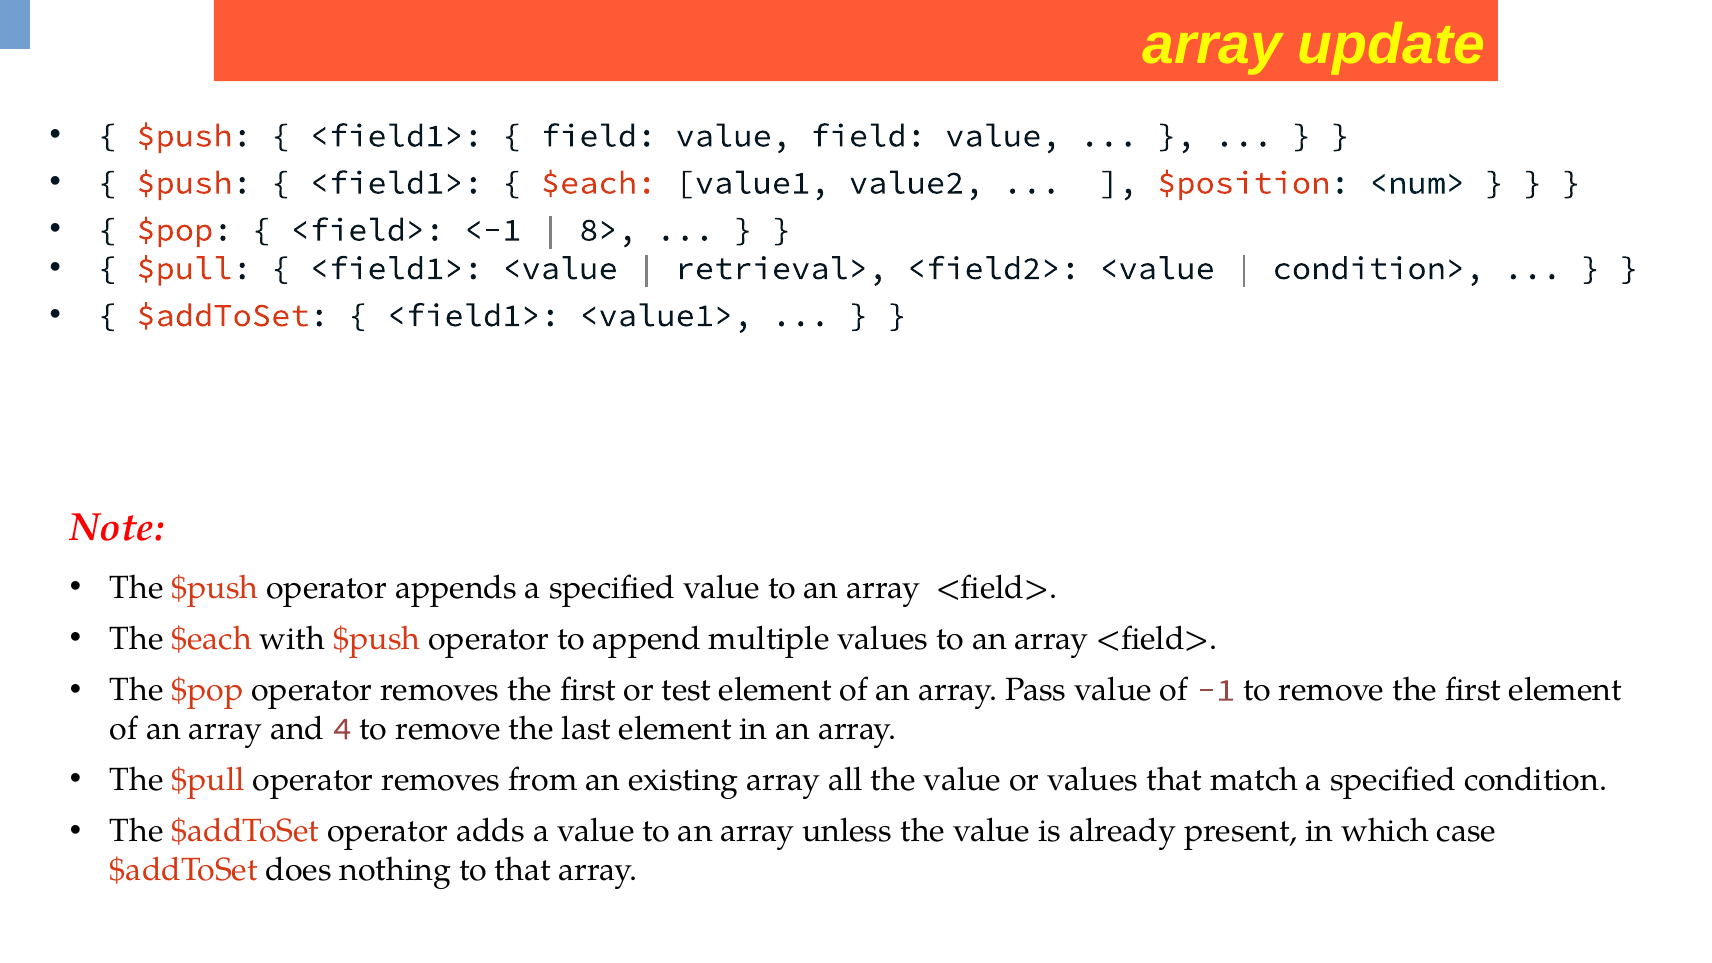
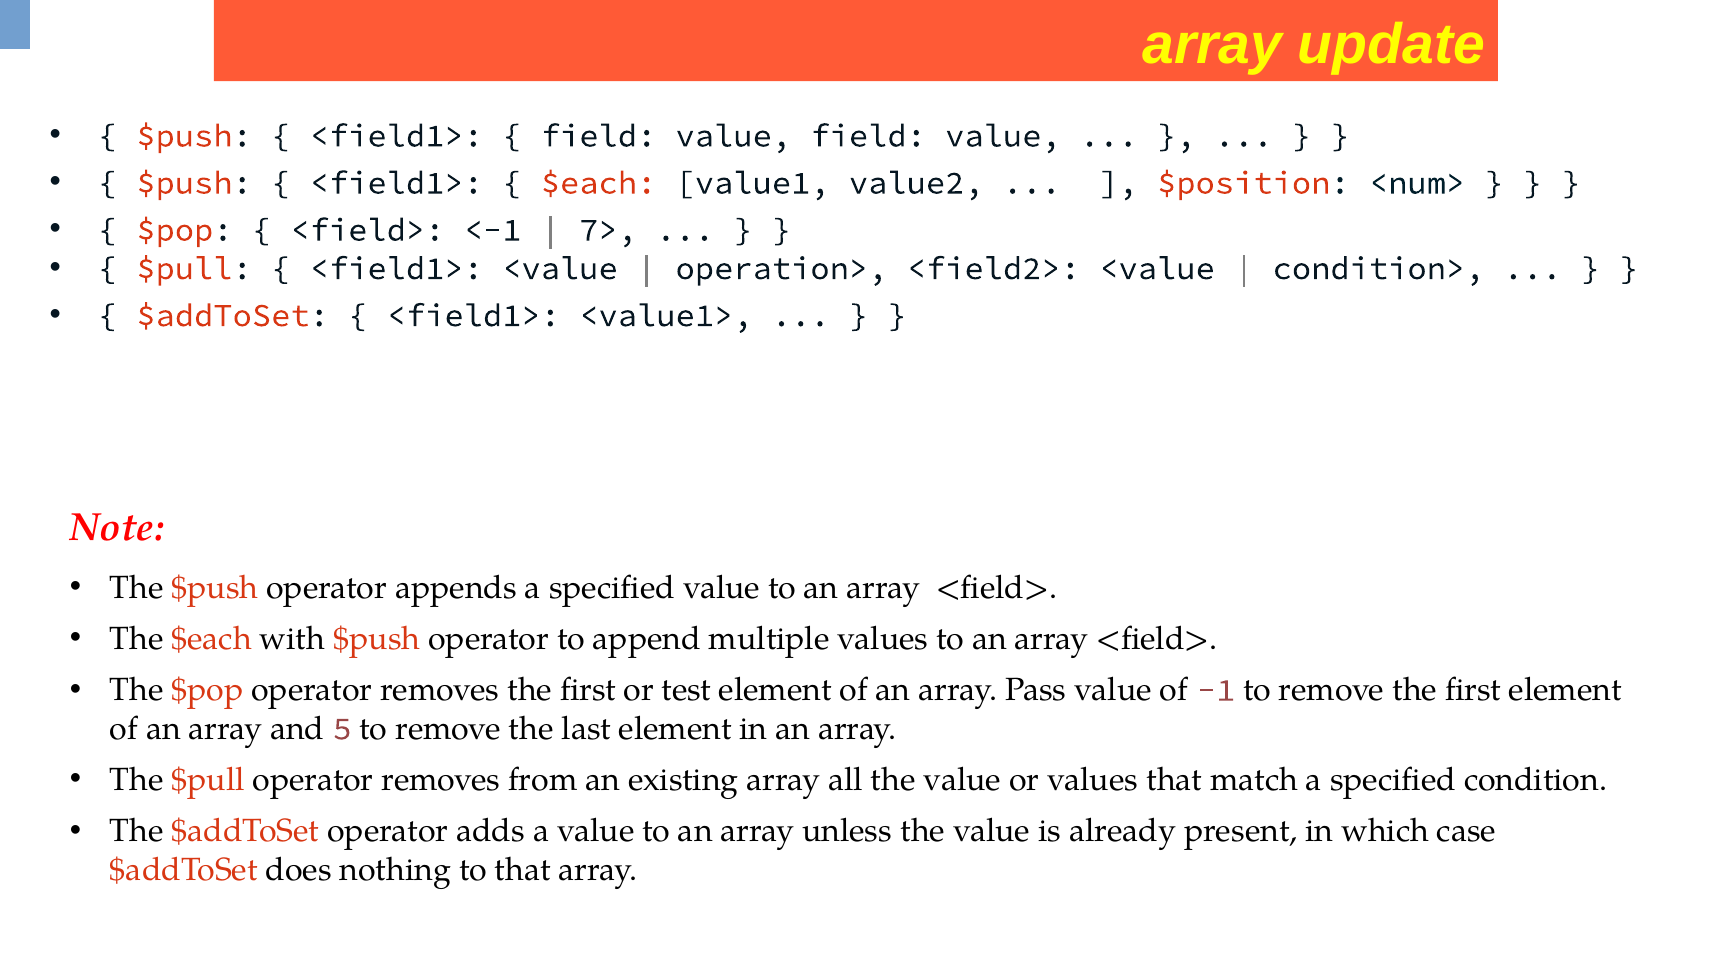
8>: 8> -> 7>
retrieval>: retrieval> -> operation>
4: 4 -> 5
